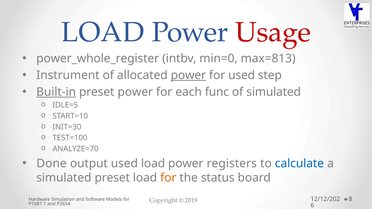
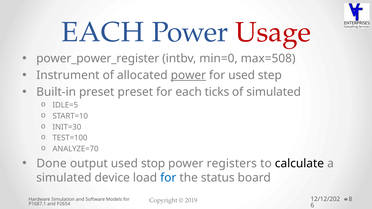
LOAD at (103, 32): LOAD -> EACH
power_whole_register: power_whole_register -> power_power_register
max=813: max=813 -> max=508
Built-in underline: present -> none
preset power: power -> preset
func: func -> ticks
used load: load -> stop
calculate colour: blue -> black
simulated preset: preset -> device
for at (168, 178) colour: orange -> blue
